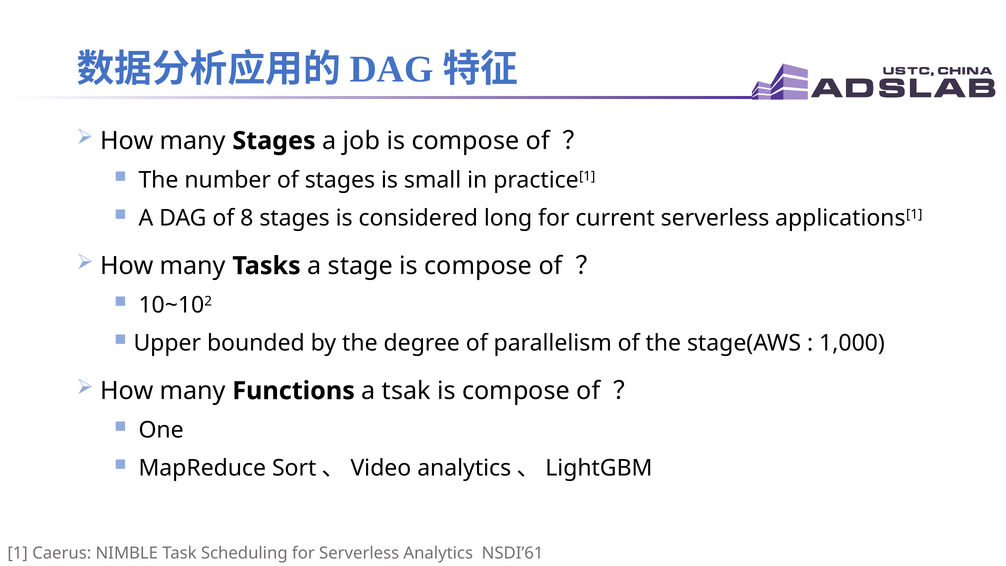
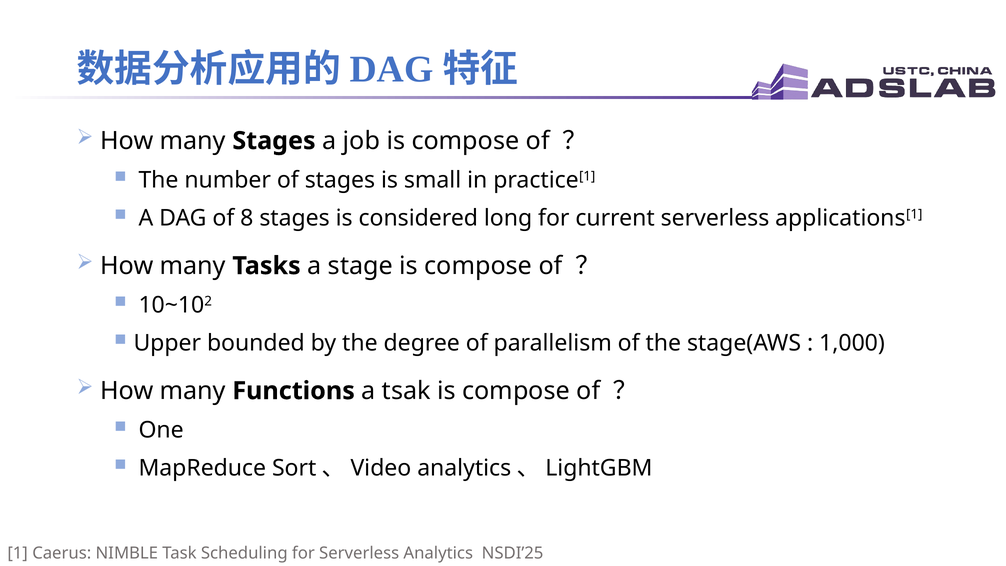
NSDI’61: NSDI’61 -> NSDI’25
